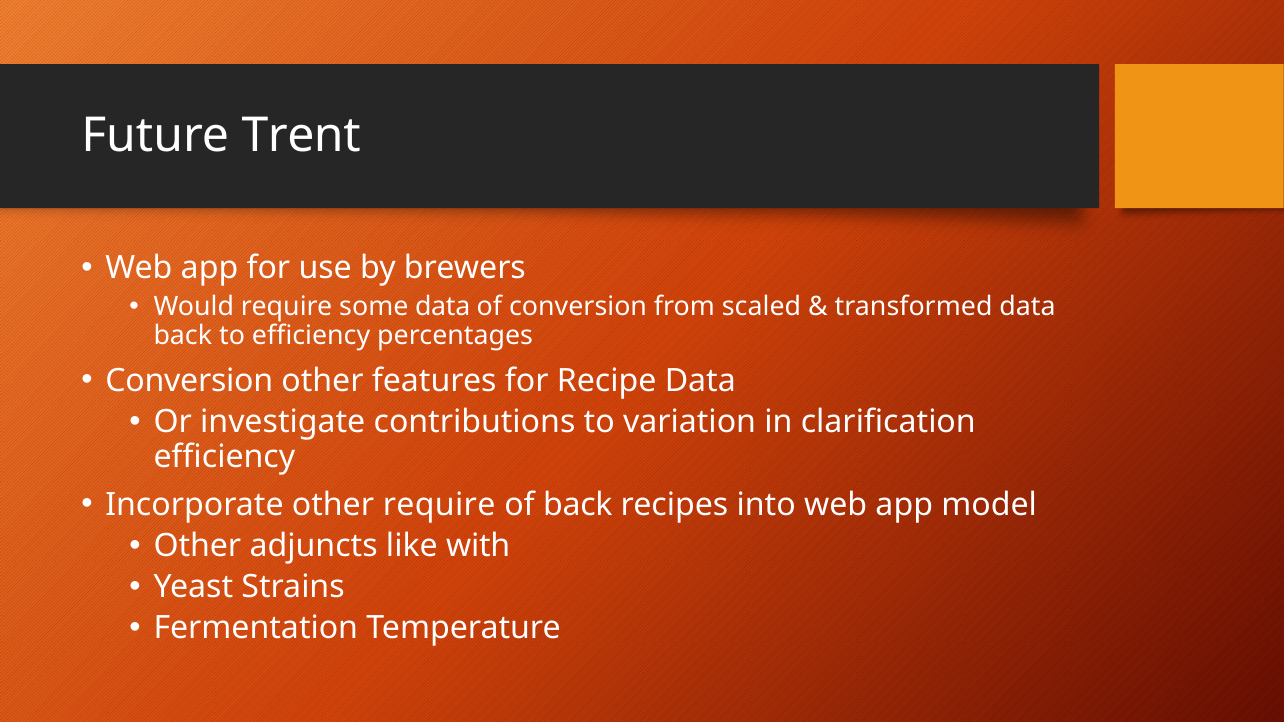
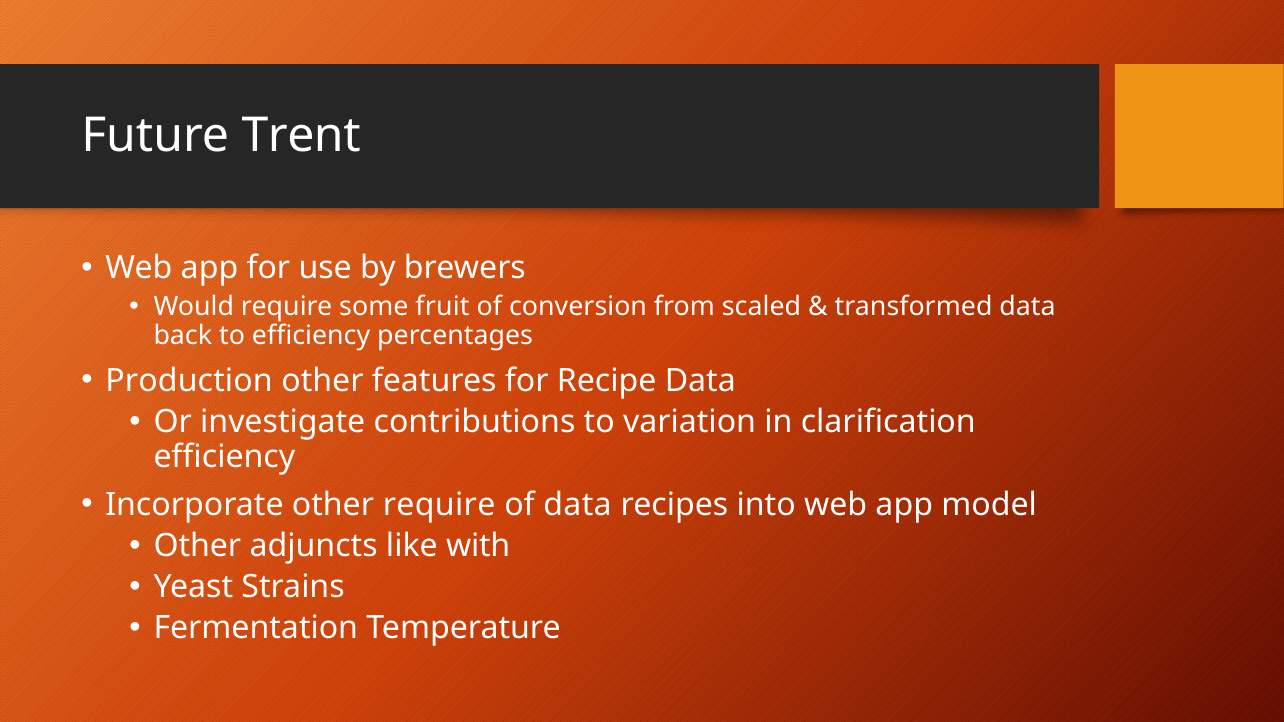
some data: data -> fruit
Conversion at (189, 381): Conversion -> Production
of back: back -> data
